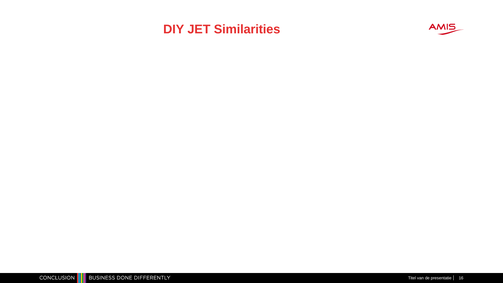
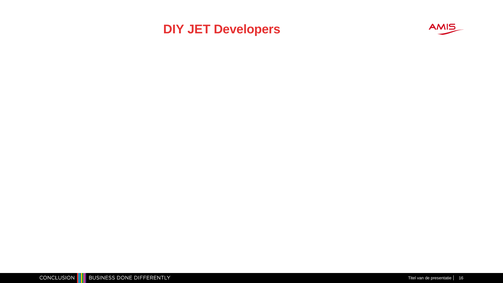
Similarities: Similarities -> Developers
